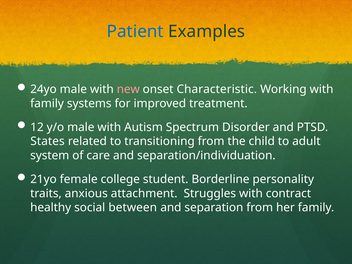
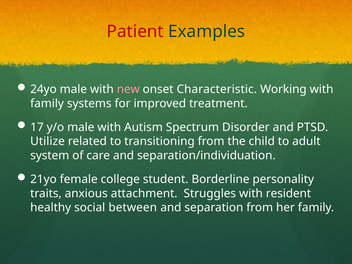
Patient colour: blue -> red
12: 12 -> 17
States: States -> Utilize
contract: contract -> resident
